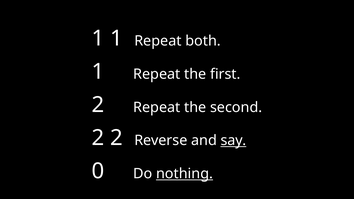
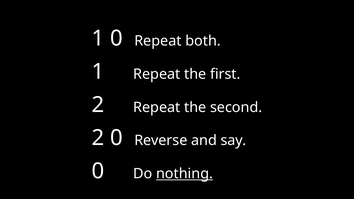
1 1: 1 -> 0
2 2: 2 -> 0
say underline: present -> none
